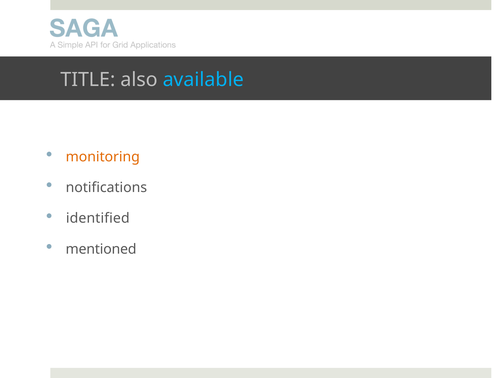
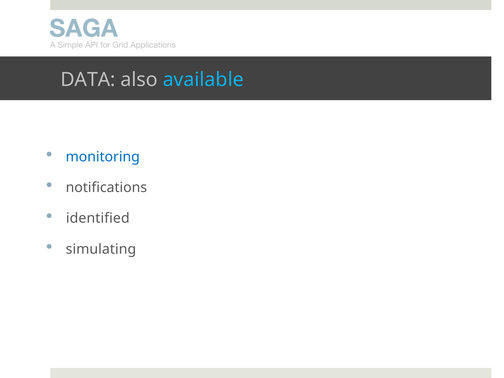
TITLE: TITLE -> DATA
monitoring colour: orange -> blue
mentioned: mentioned -> simulating
